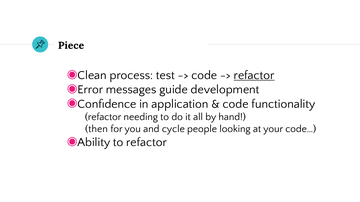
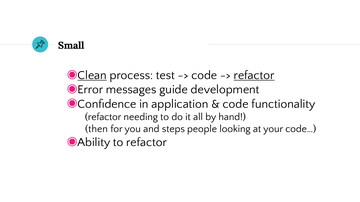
Piece: Piece -> Small
Clean underline: none -> present
cycle: cycle -> steps
